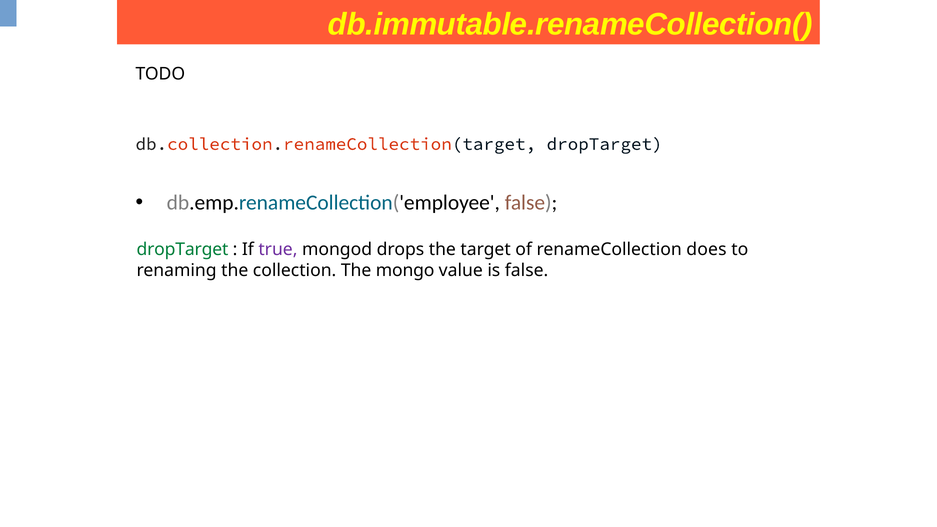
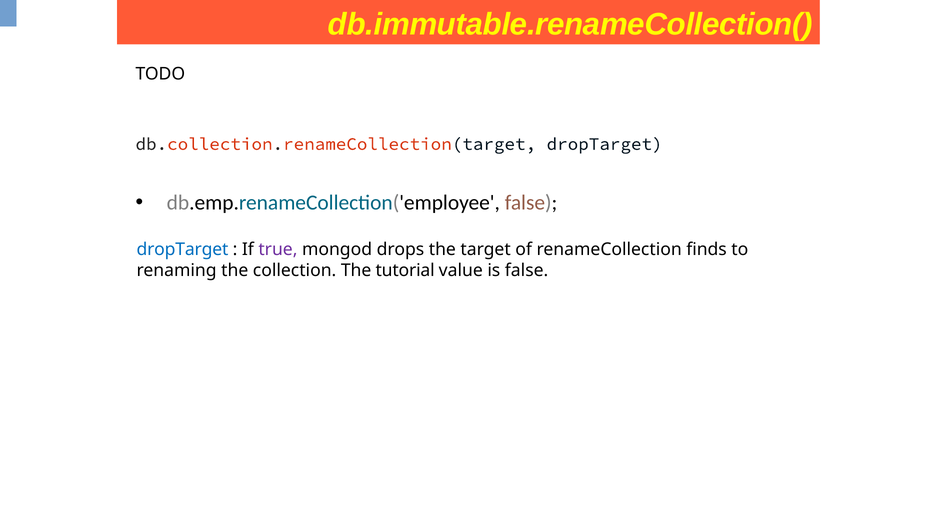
dropTarget at (182, 249) colour: green -> blue
does: does -> finds
mongo: mongo -> tutorial
